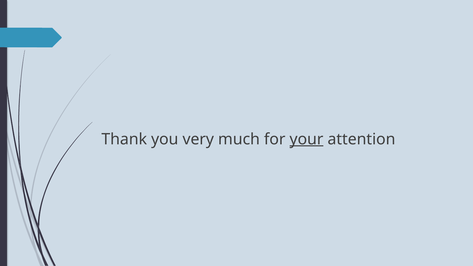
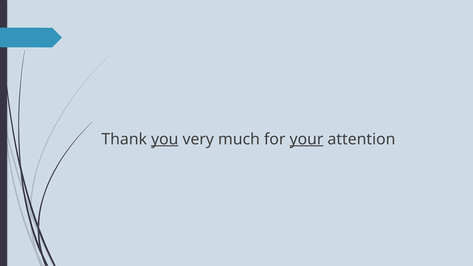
you underline: none -> present
